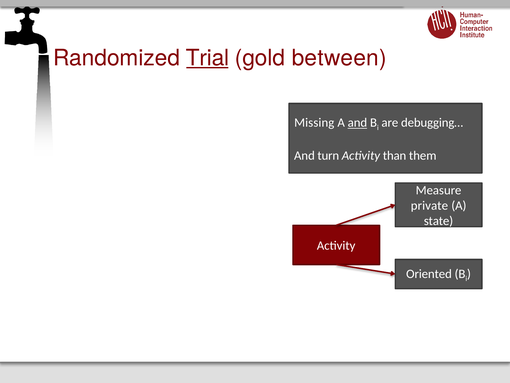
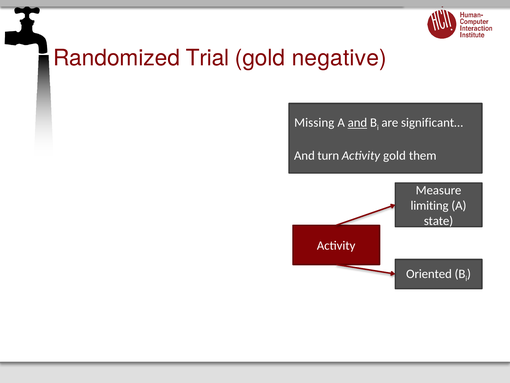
Trial underline: present -> none
between: between -> negative
debugging…: debugging… -> significant…
Activity than: than -> gold
private: private -> limiting
